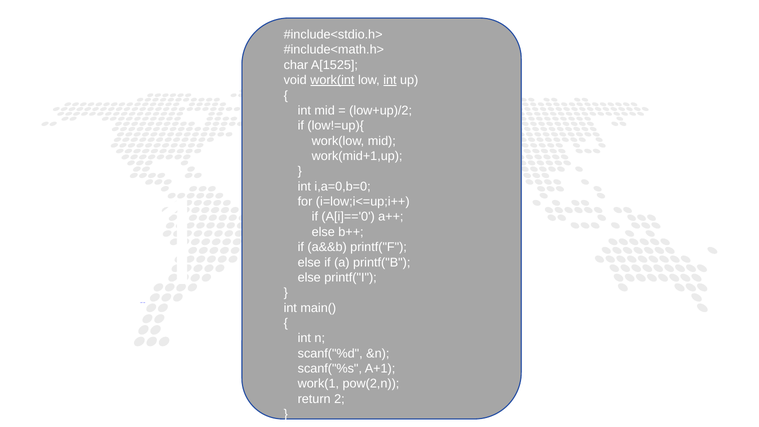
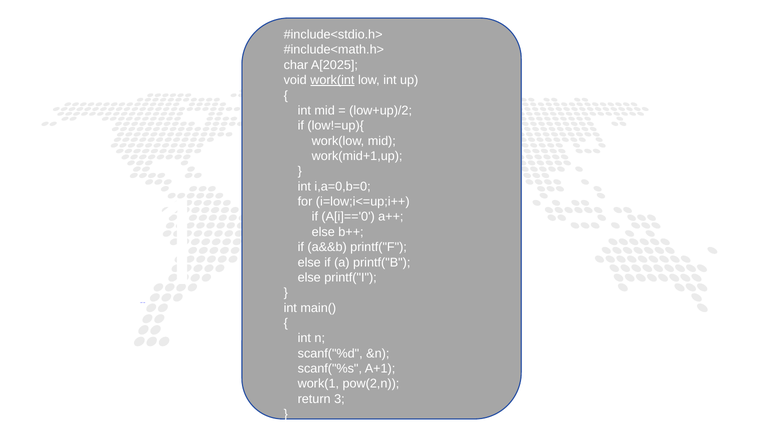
A[1525: A[1525 -> A[2025
int at (390, 80) underline: present -> none
2: 2 -> 3
